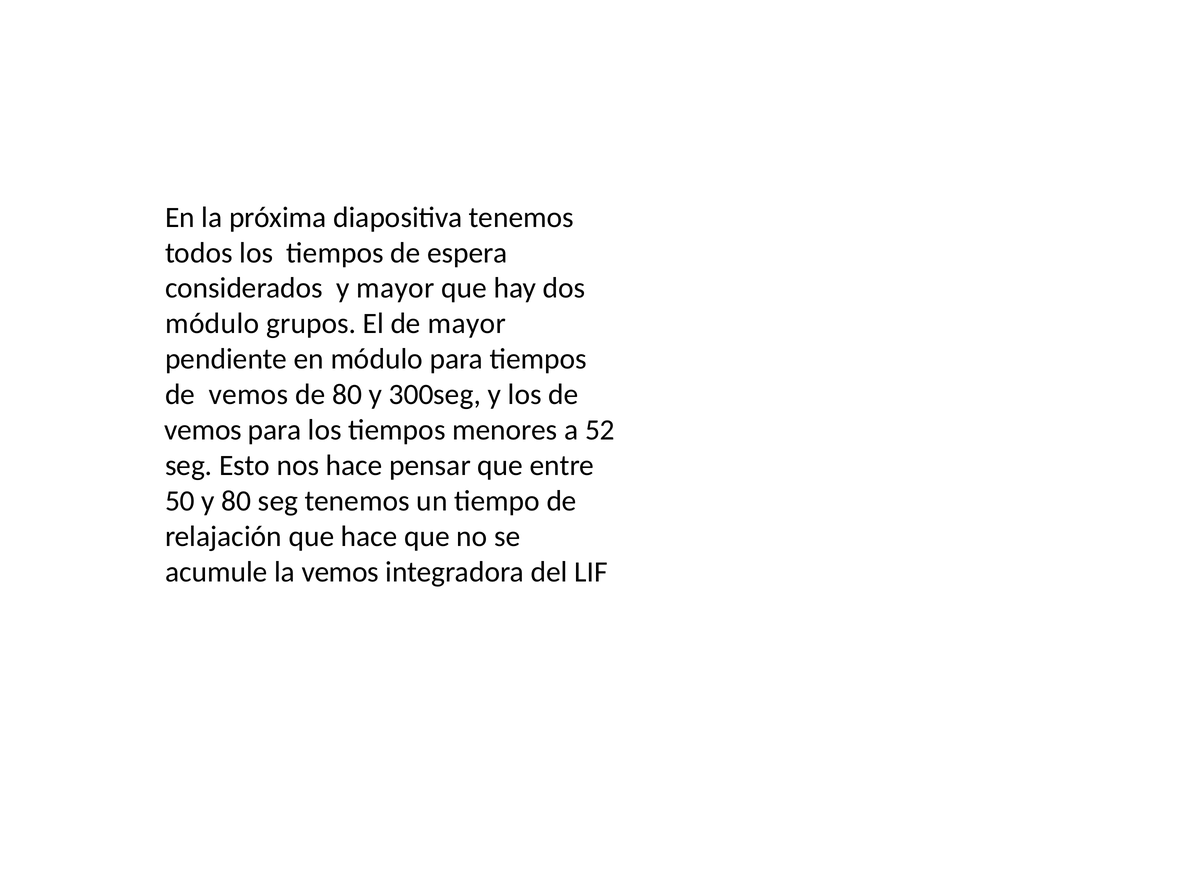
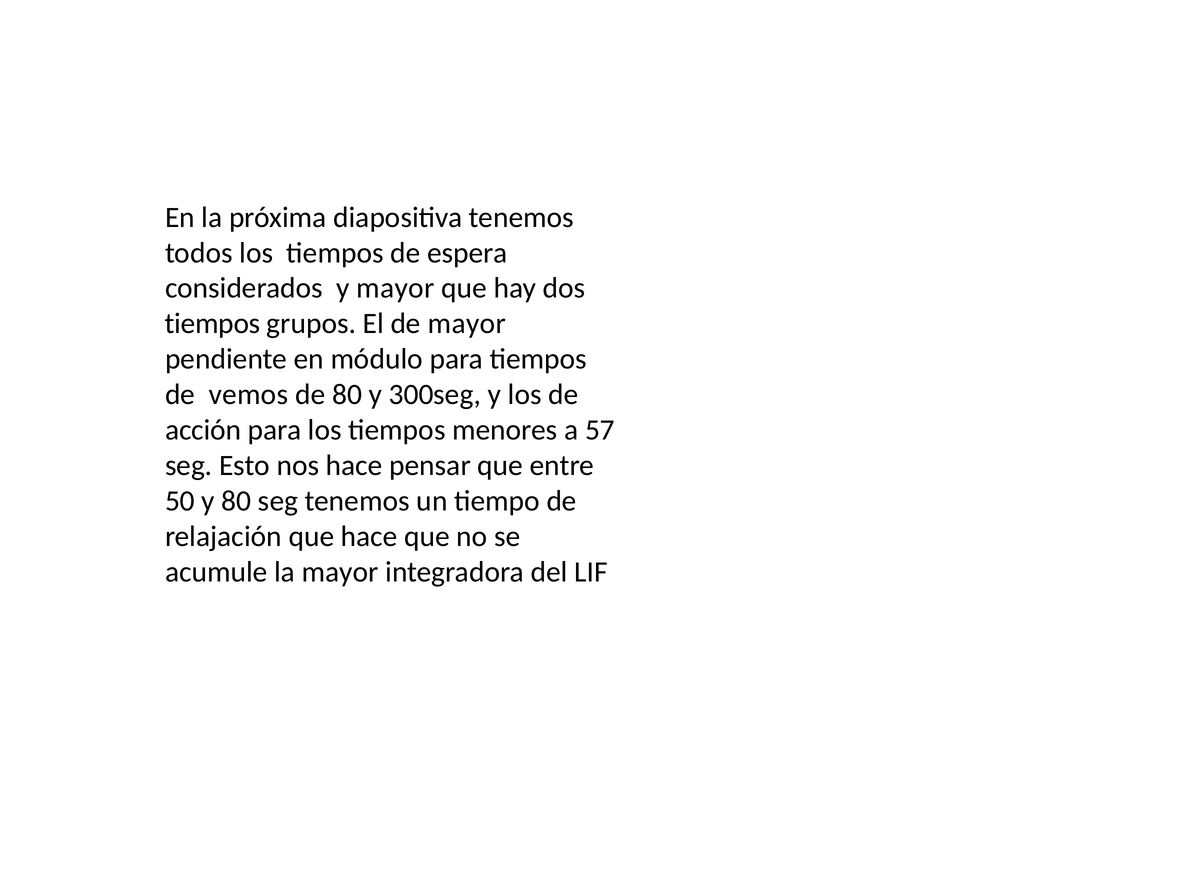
módulo at (212, 324): módulo -> tiempos
vemos at (203, 430): vemos -> acción
52: 52 -> 57
la vemos: vemos -> mayor
